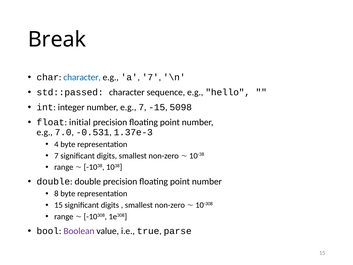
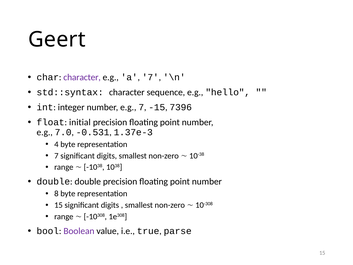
Break: Break -> Geert
character at (82, 77) colour: blue -> purple
std::passed: std::passed -> std::syntax
5098: 5098 -> 7396
